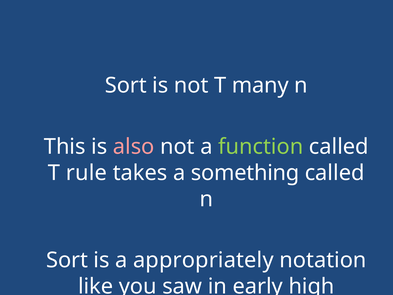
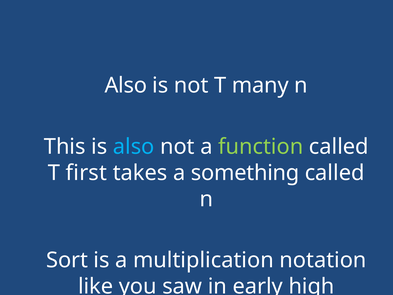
Sort at (126, 85): Sort -> Also
also at (134, 146) colour: pink -> light blue
rule: rule -> first
appropriately: appropriately -> multiplication
